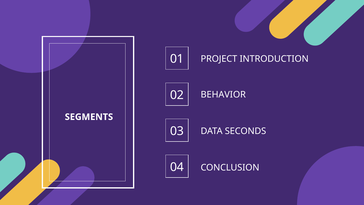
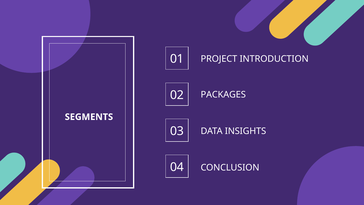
BEHAVIOR: BEHAVIOR -> PACKAGES
SECONDS: SECONDS -> INSIGHTS
